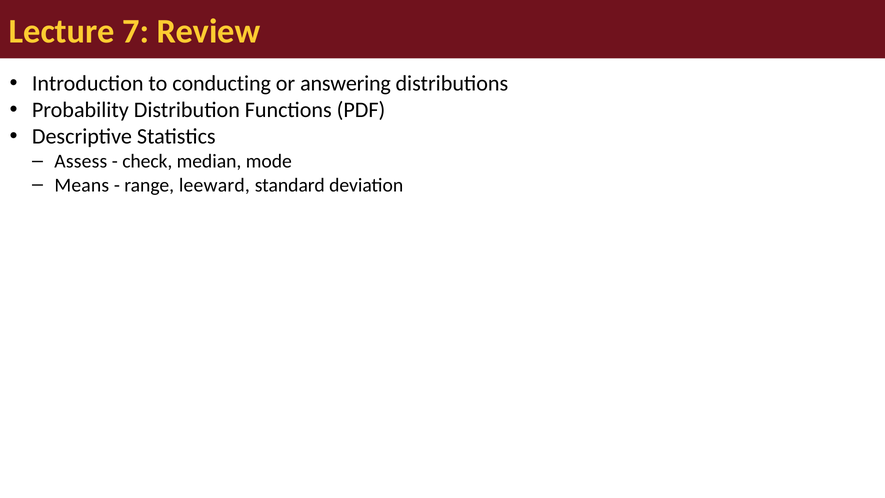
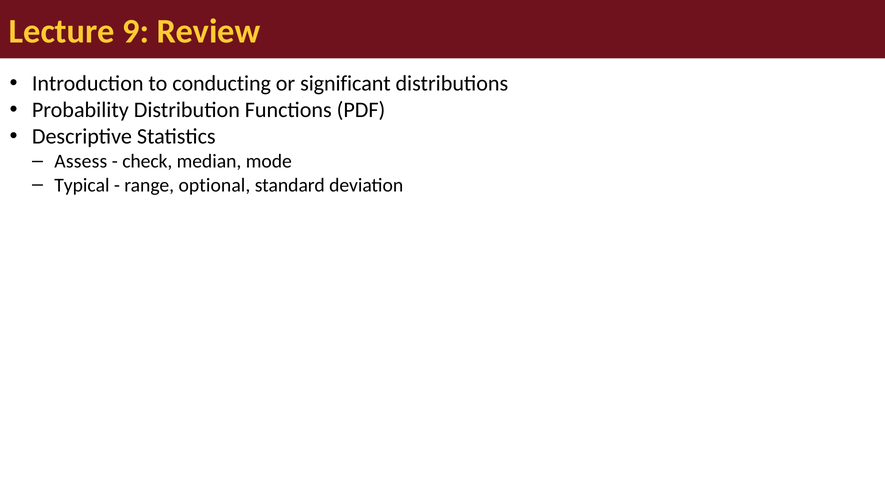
7: 7 -> 9
answering: answering -> significant
Means: Means -> Typical
leeward: leeward -> optional
